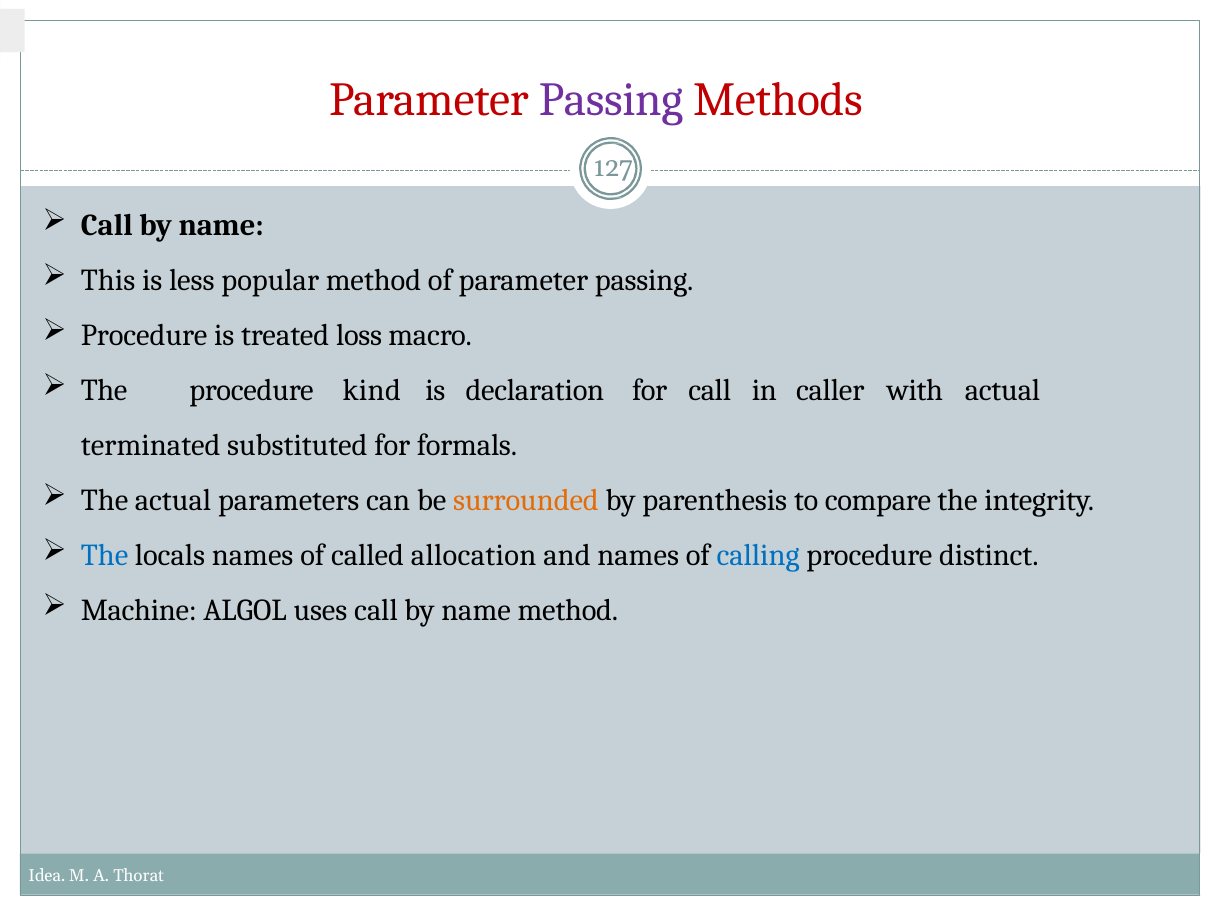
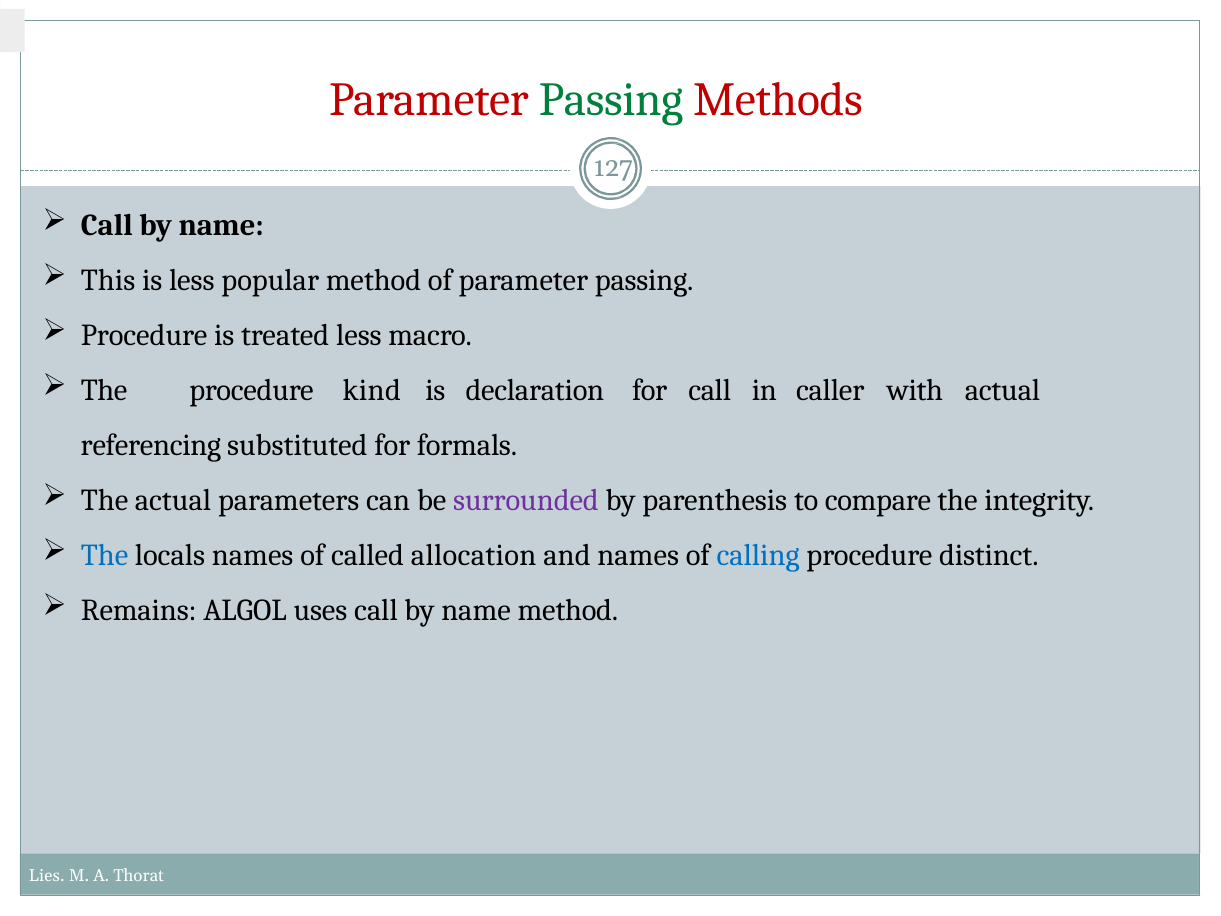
Passing at (611, 99) colour: purple -> green
treated loss: loss -> less
terminated: terminated -> referencing
surrounded colour: orange -> purple
Machine: Machine -> Remains
Idea: Idea -> Lies
